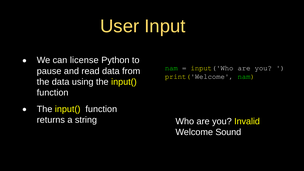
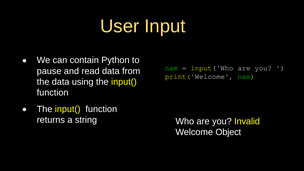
license: license -> contain
Sound: Sound -> Object
